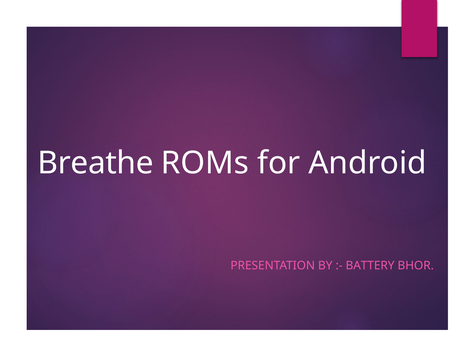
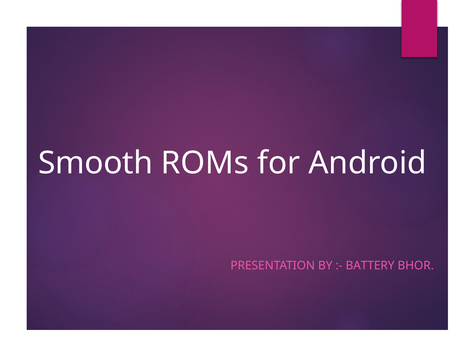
Breathe: Breathe -> Smooth
